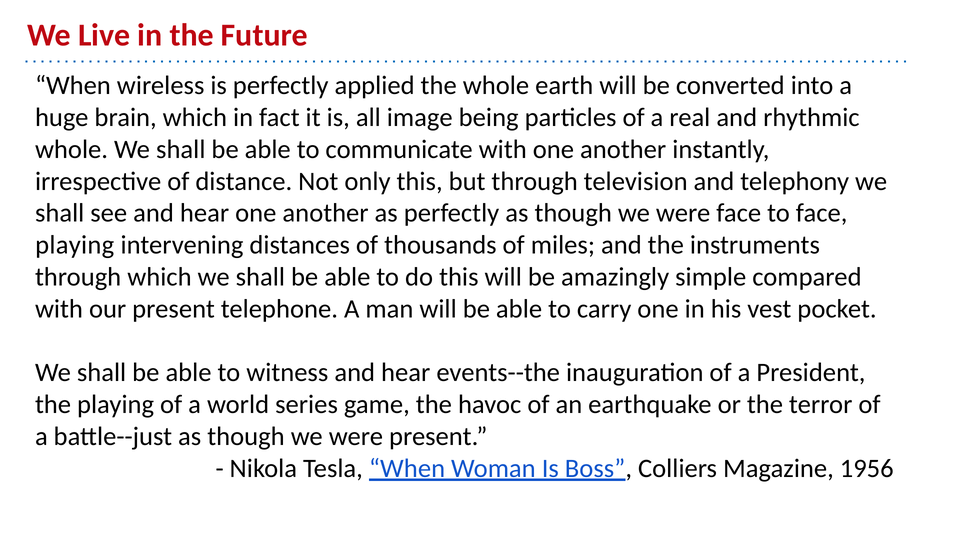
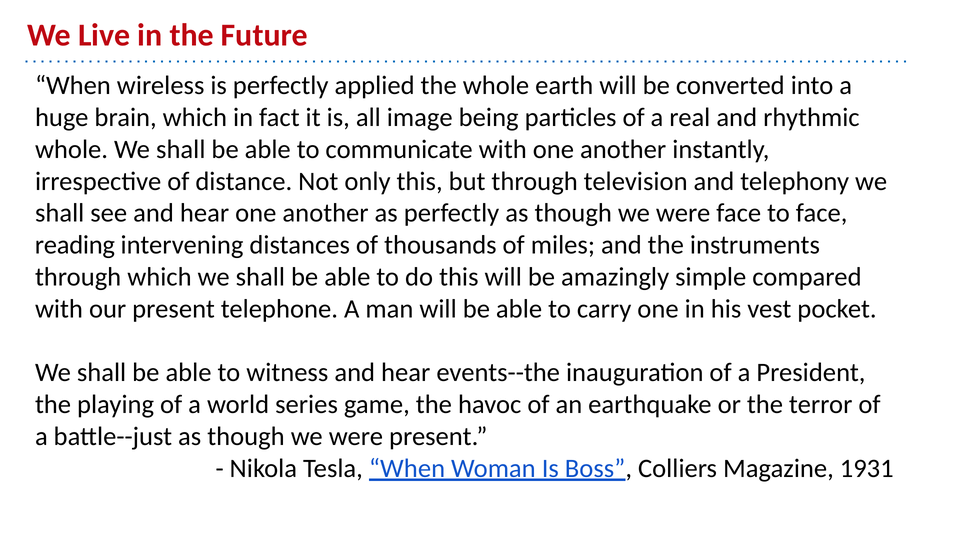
playing at (75, 245): playing -> reading
1956: 1956 -> 1931
